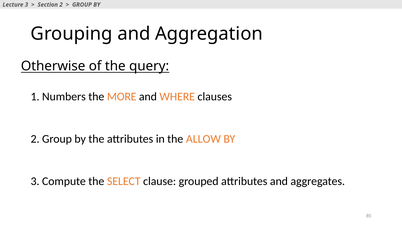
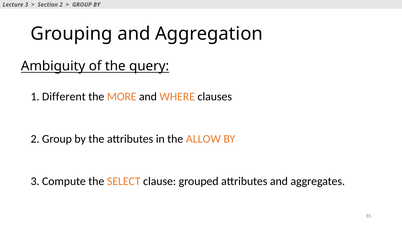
Otherwise: Otherwise -> Ambiguity
Numbers: Numbers -> Different
